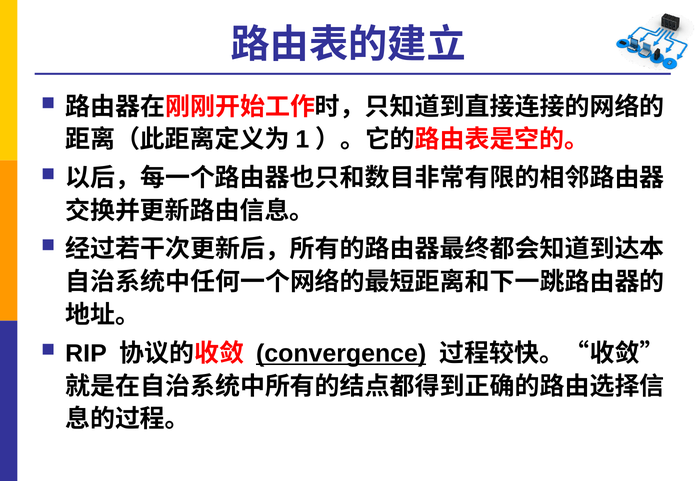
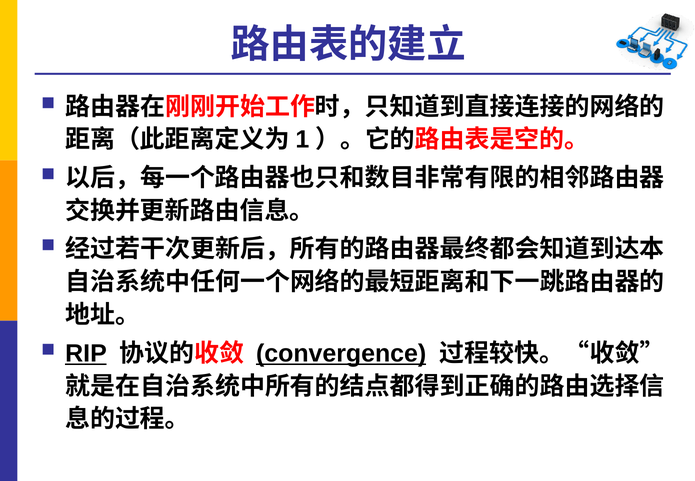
RIP underline: none -> present
